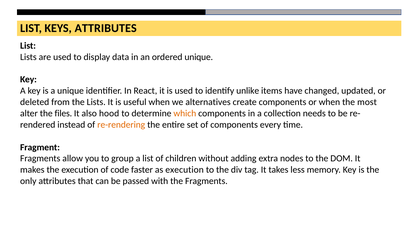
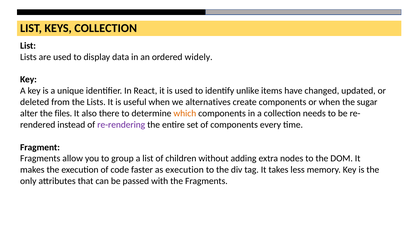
KEYS ATTRIBUTES: ATTRIBUTES -> COLLECTION
ordered unique: unique -> widely
most: most -> sugar
hood: hood -> there
re-rendering colour: orange -> purple
